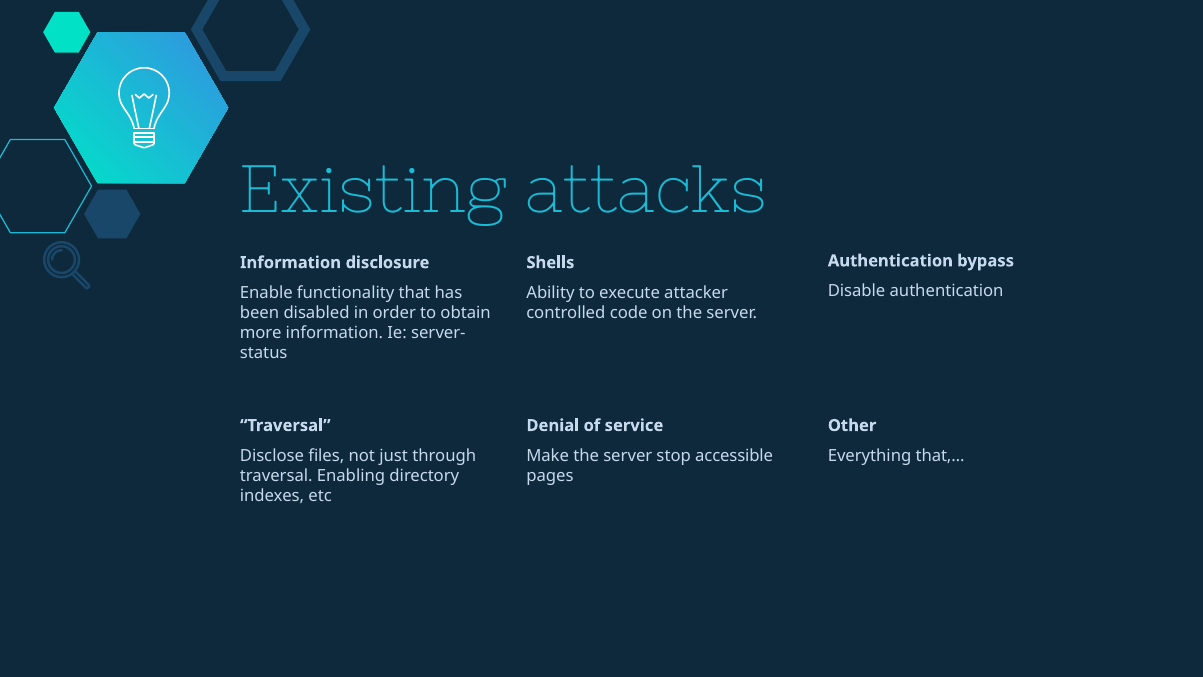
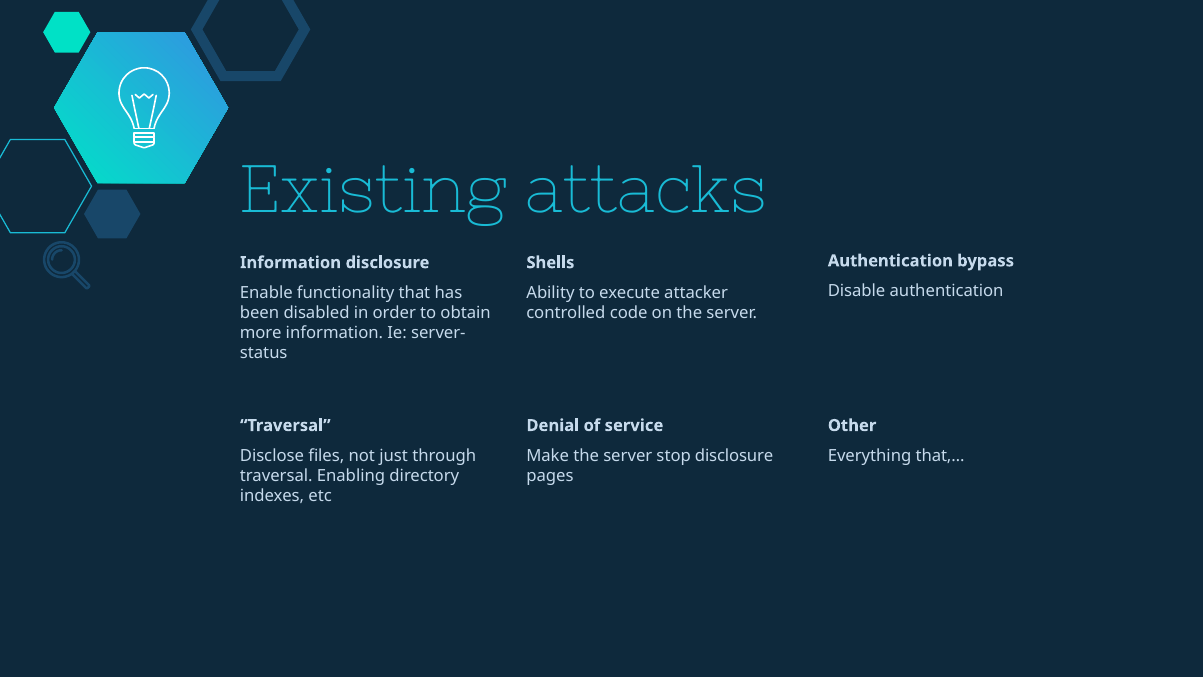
stop accessible: accessible -> disclosure
